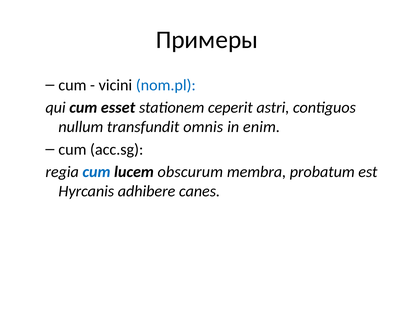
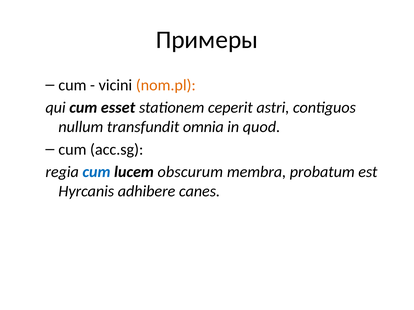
nom.pl colour: blue -> orange
omnis: omnis -> omnia
enim: enim -> quod
